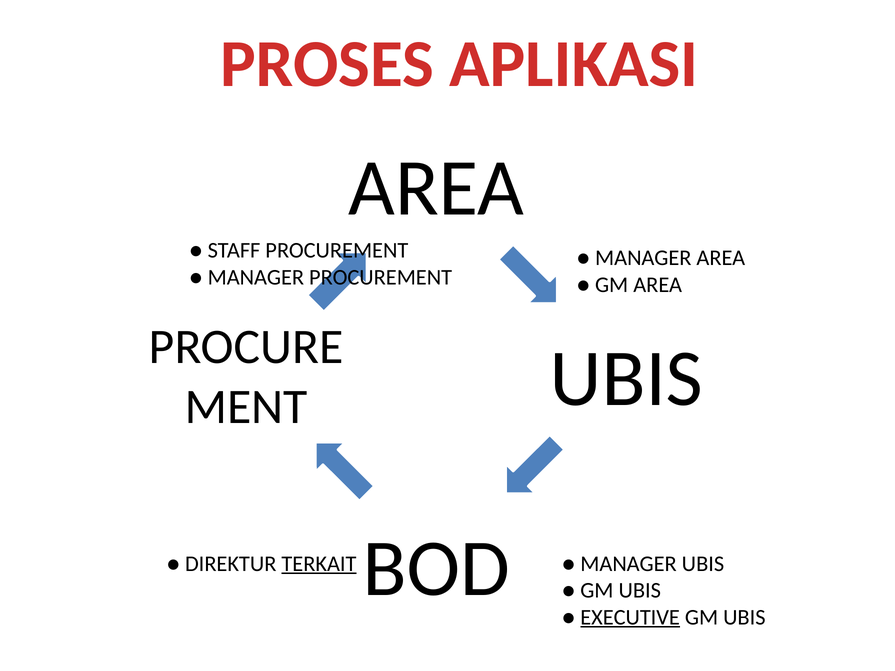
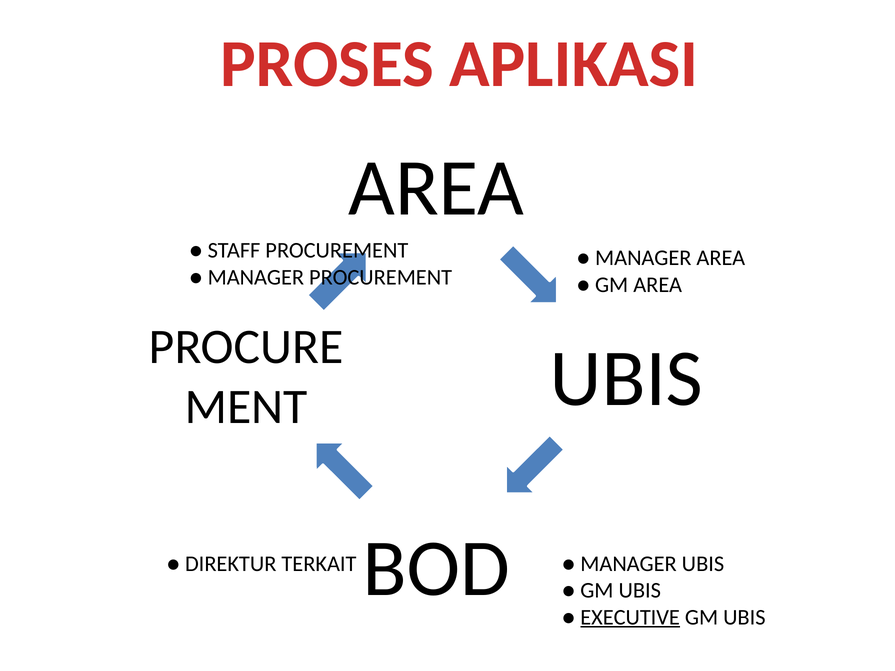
TERKAIT underline: present -> none
